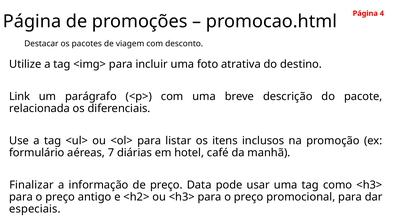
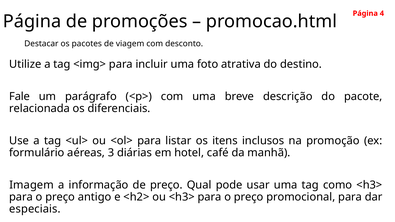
Link: Link -> Fale
7: 7 -> 3
Finalizar: Finalizar -> Imagem
Data: Data -> Qual
